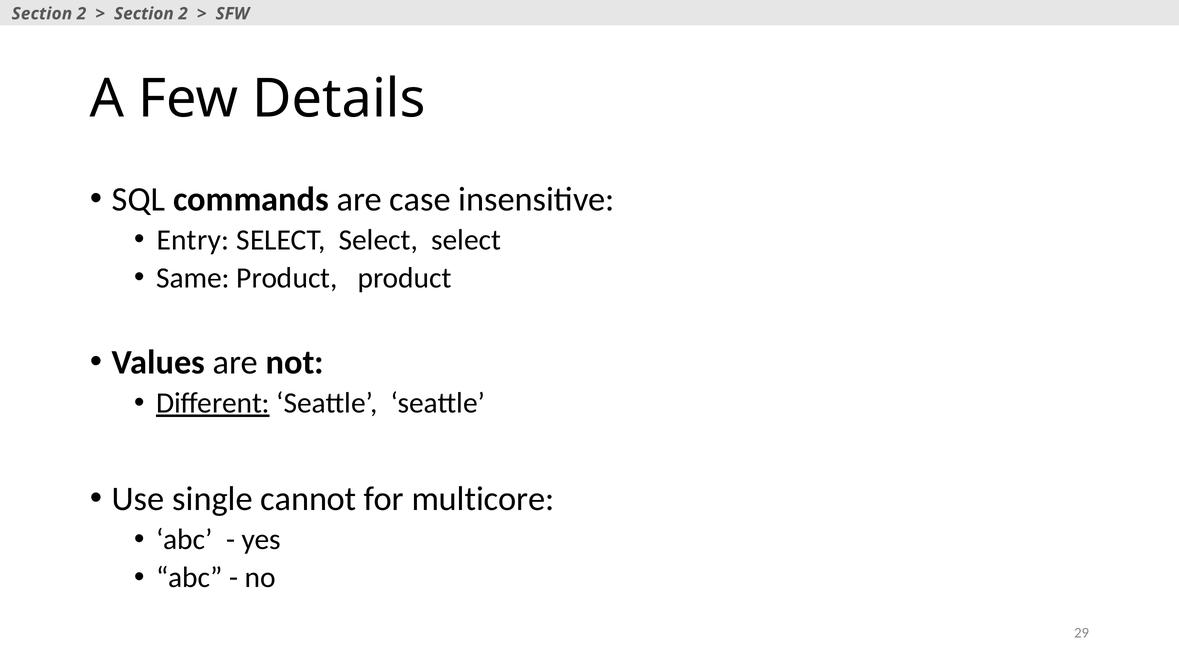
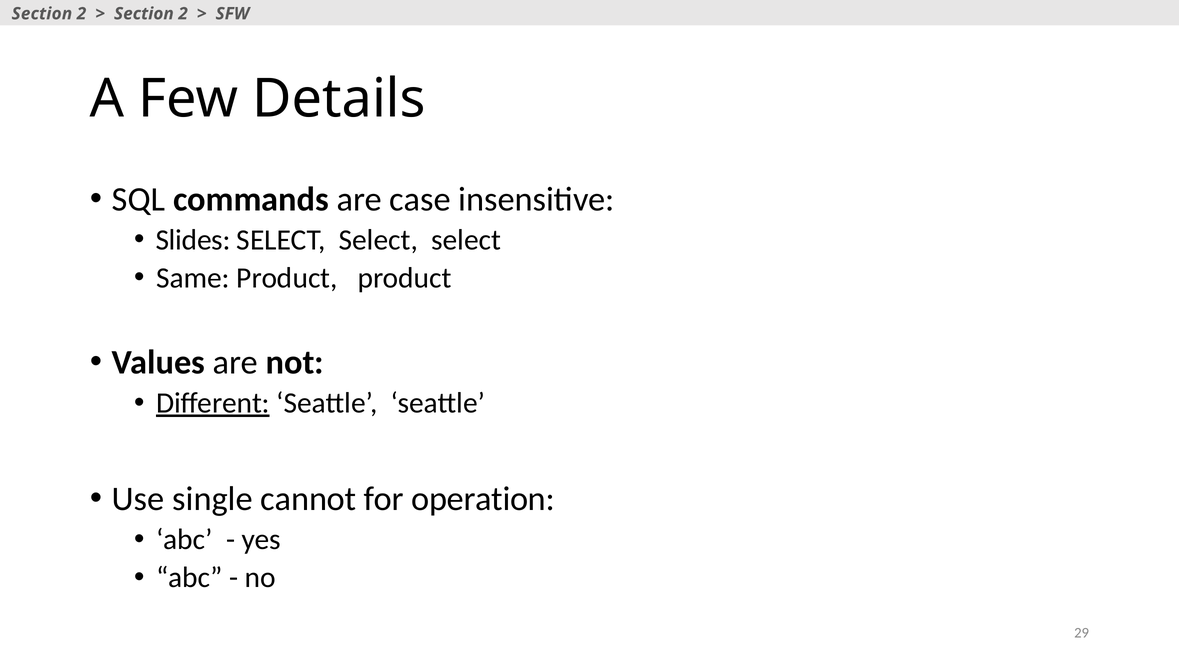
Entry: Entry -> Slides
multicore: multicore -> operation
